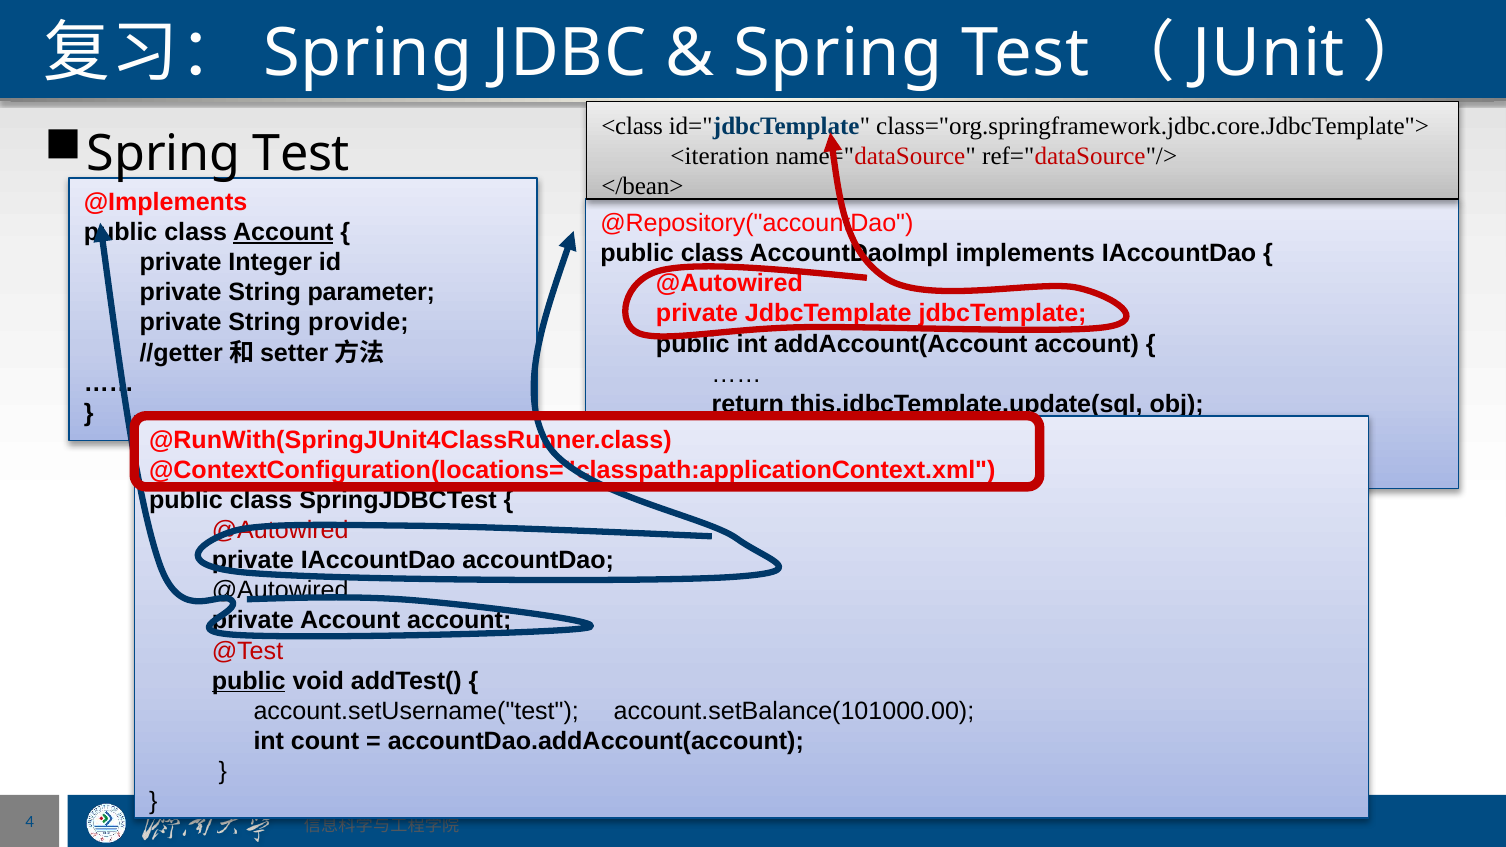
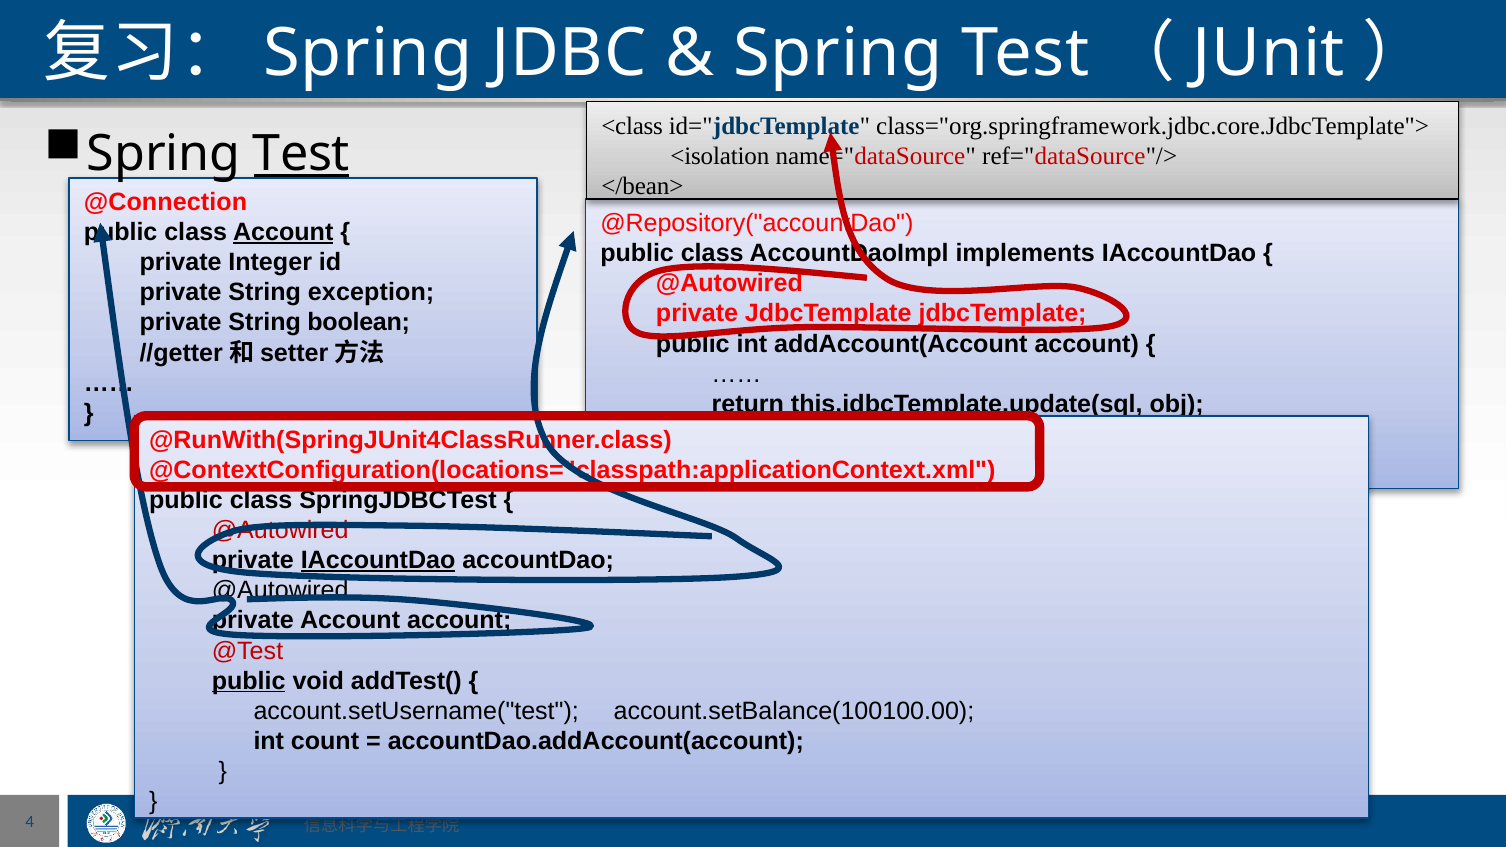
Test at (301, 154) underline: none -> present
<iteration: <iteration -> <isolation
@Implements: @Implements -> @Connection
parameter: parameter -> exception
provide: provide -> boolean
IAccountDao at (378, 561) underline: none -> present
account.setBalance(101000.00: account.setBalance(101000.00 -> account.setBalance(100100.00
